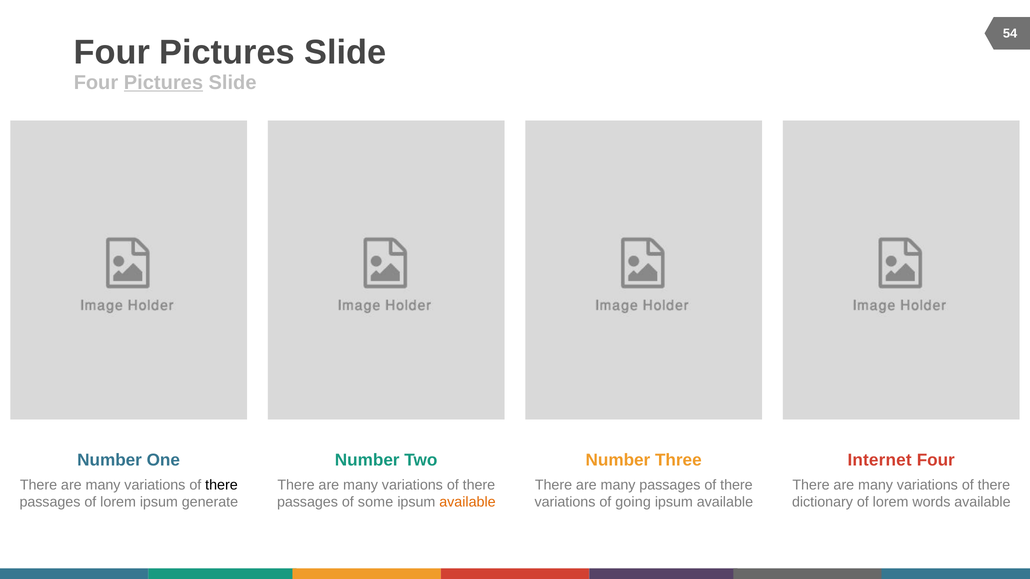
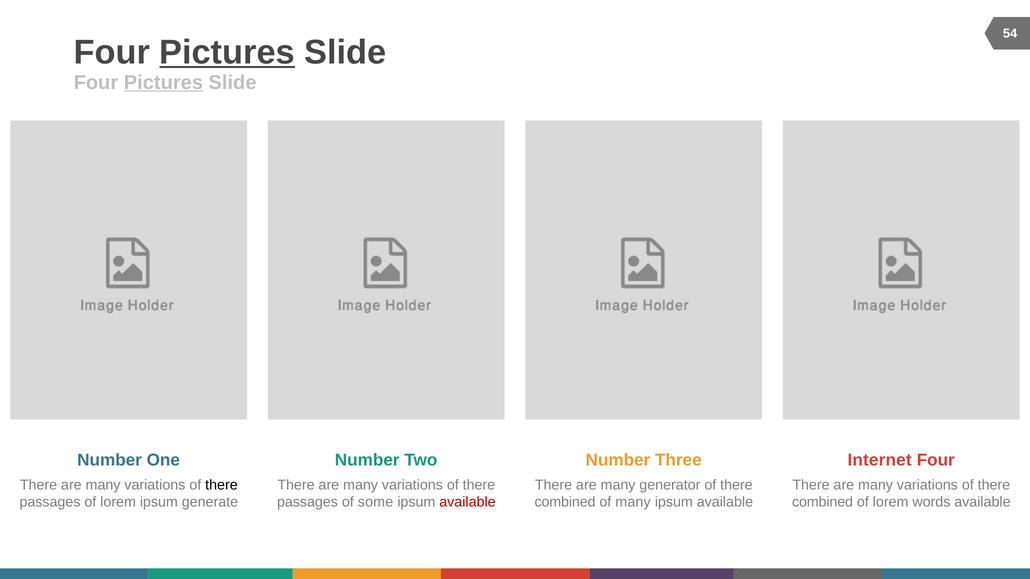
Pictures at (227, 52) underline: none -> present
many passages: passages -> generator
available at (467, 502) colour: orange -> red
variations at (565, 502): variations -> combined
of going: going -> many
dictionary at (822, 502): dictionary -> combined
